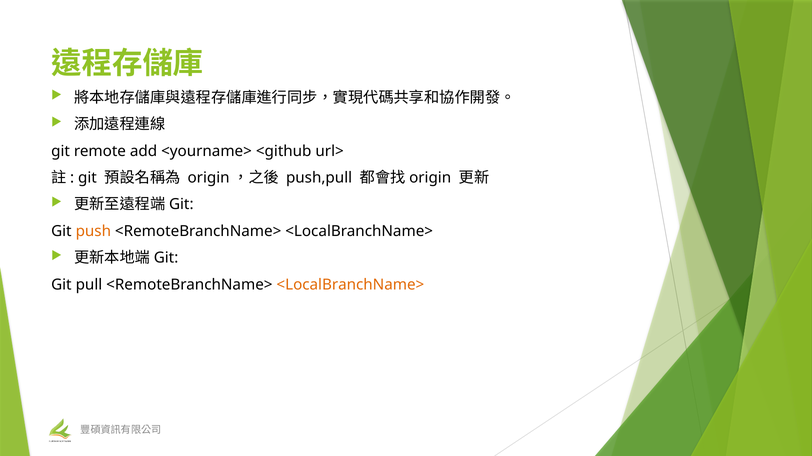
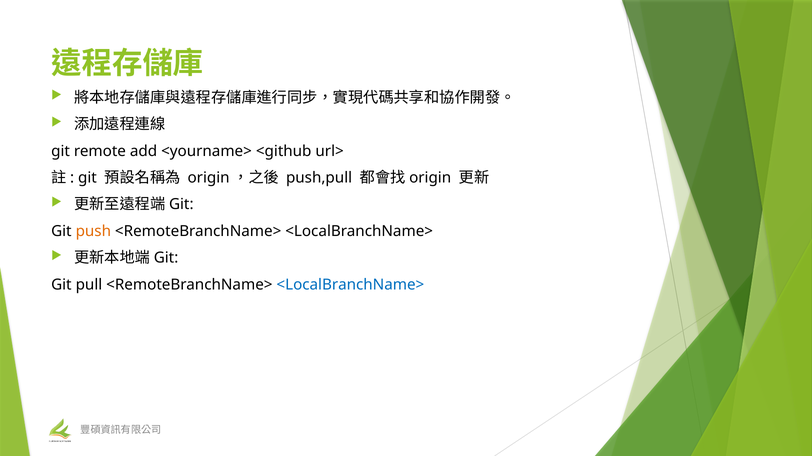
<LocalBranchName> at (350, 285) colour: orange -> blue
